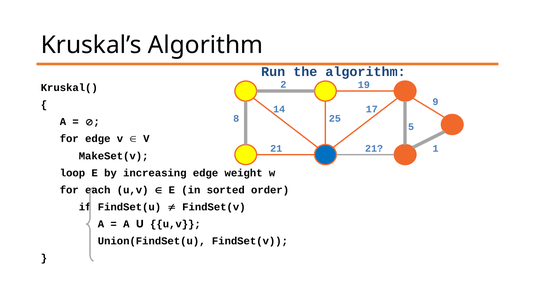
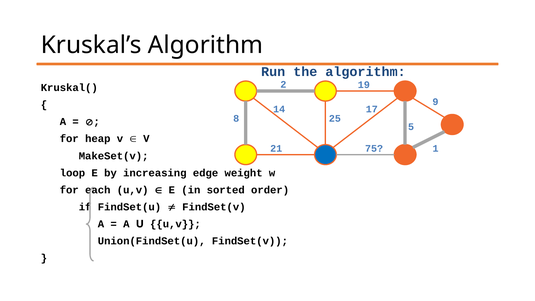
for edge: edge -> heap
21 at (374, 148): 21 -> 75
